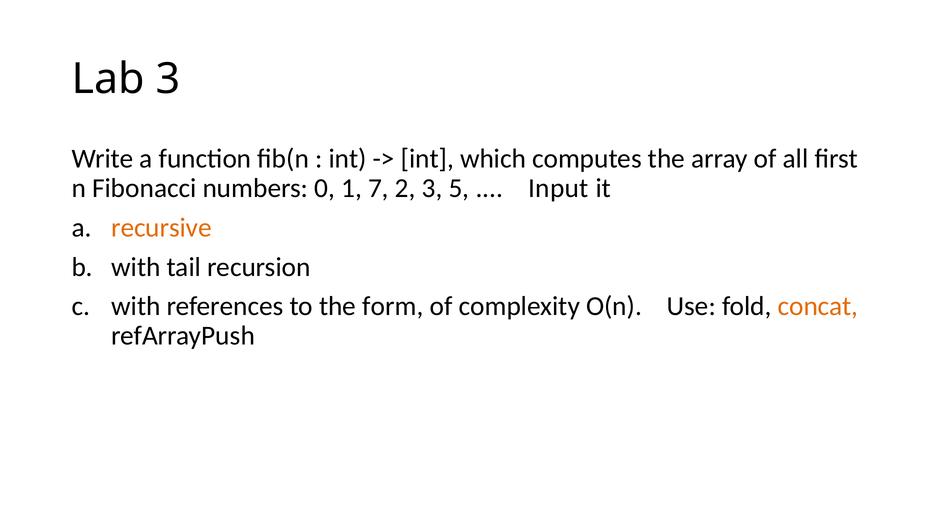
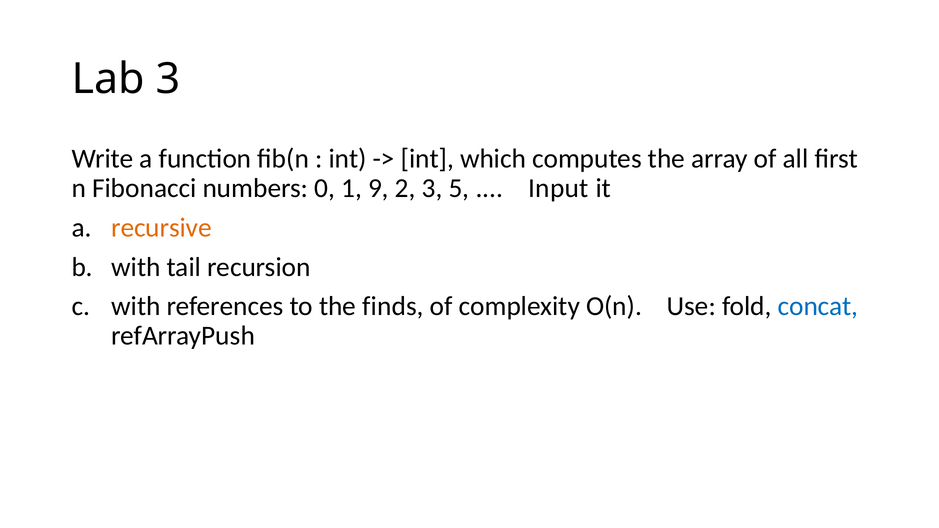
7: 7 -> 9
form: form -> finds
concat colour: orange -> blue
